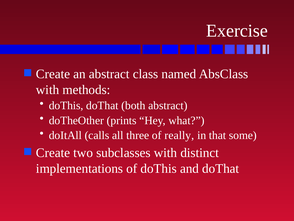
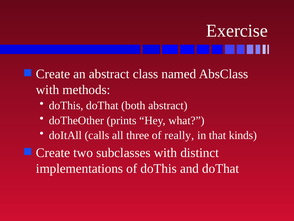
some: some -> kinds
